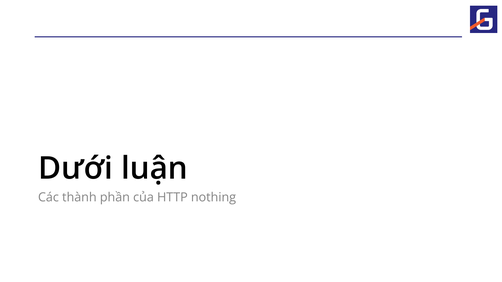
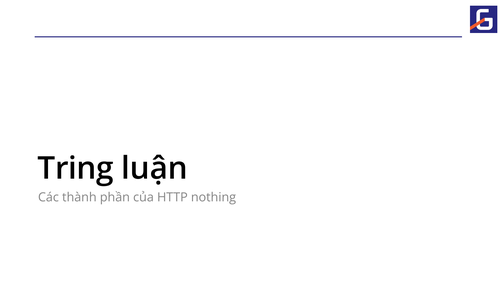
Dưới: Dưới -> Tring
